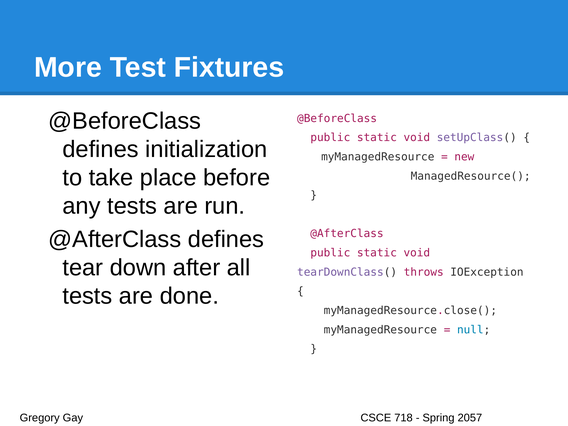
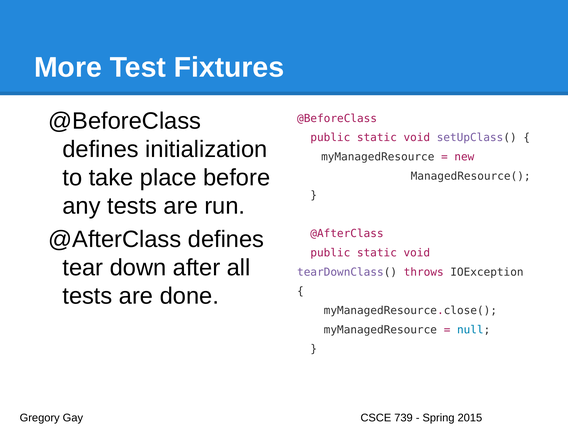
718: 718 -> 739
2057: 2057 -> 2015
